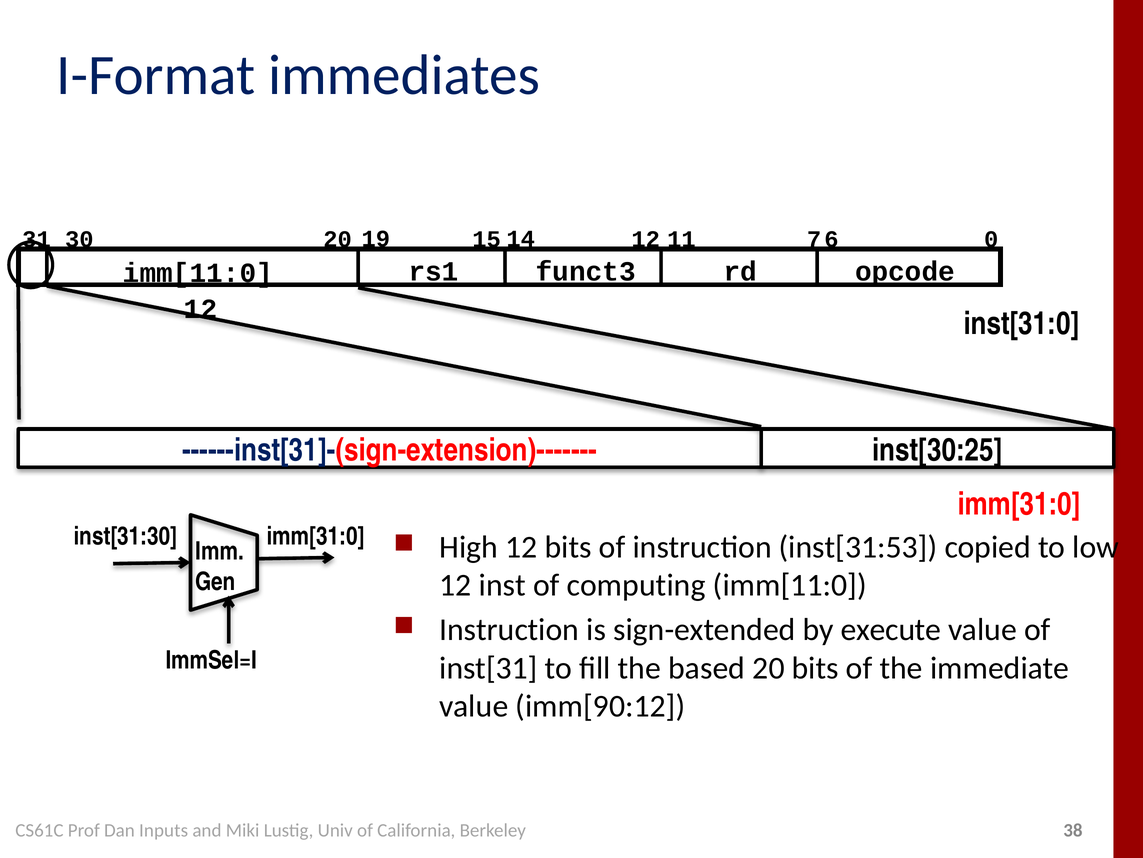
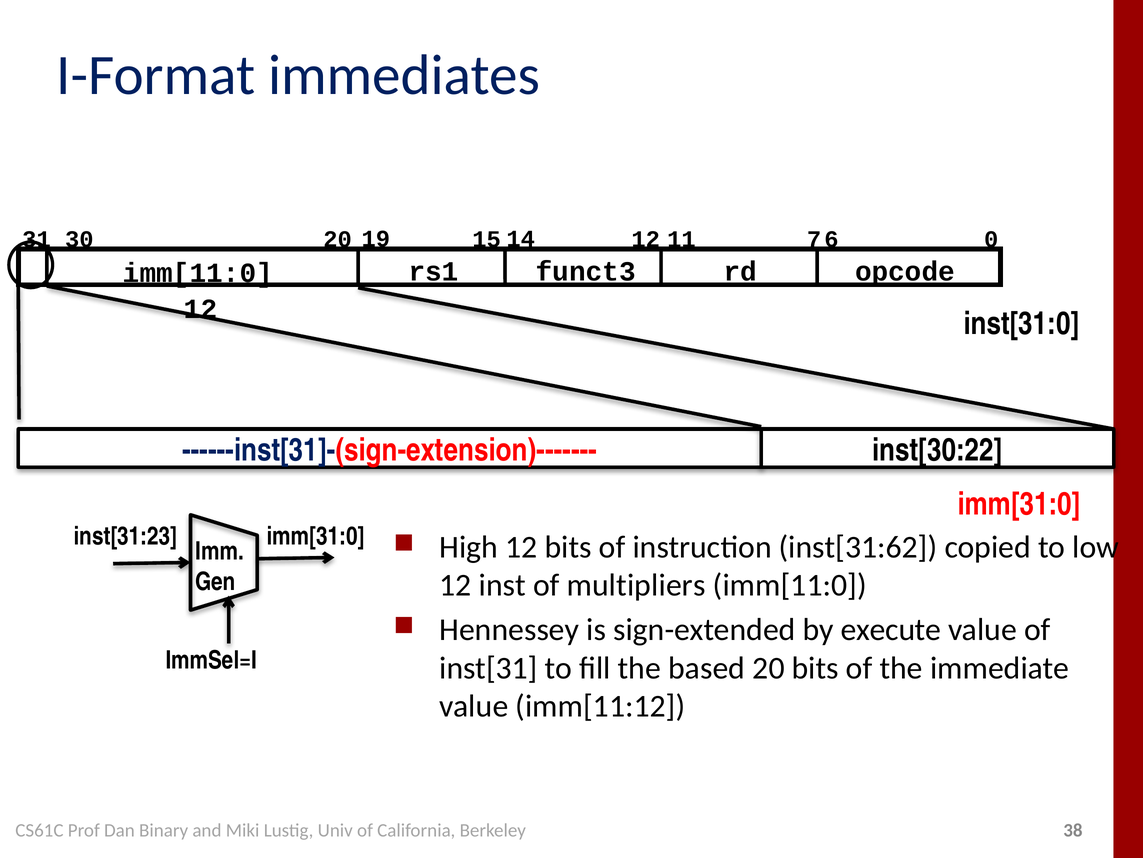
inst[30:25: inst[30:25 -> inst[30:22
inst[31:30: inst[31:30 -> inst[31:23
inst[31:53: inst[31:53 -> inst[31:62
computing: computing -> multipliers
Instruction at (509, 629): Instruction -> Hennessey
imm[90:12: imm[90:12 -> imm[11:12
Inputs: Inputs -> Binary
